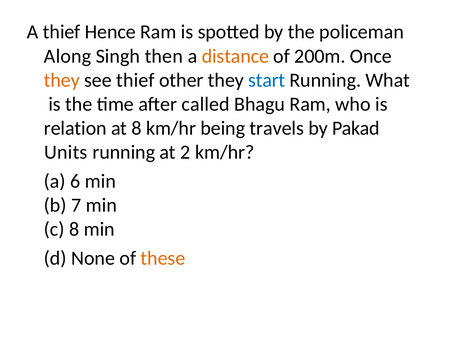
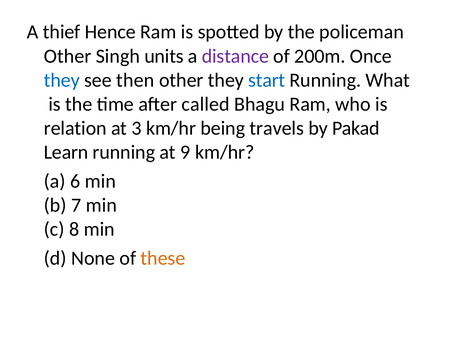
Along at (68, 56): Along -> Other
then: then -> units
distance colour: orange -> purple
they at (62, 80) colour: orange -> blue
see thief: thief -> then
8: 8 -> 3
Units: Units -> Learn
2: 2 -> 9
